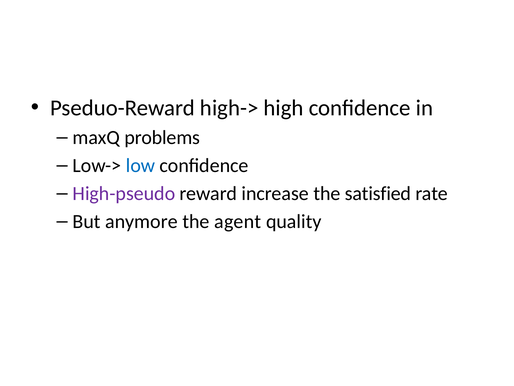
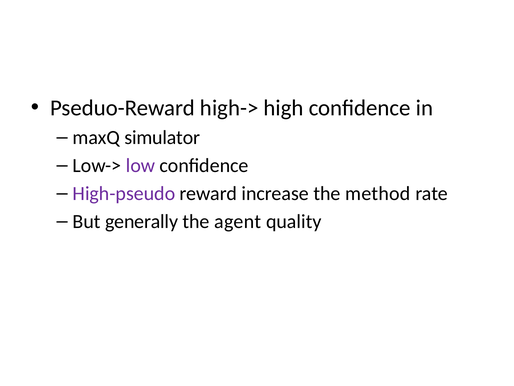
problems: problems -> simulator
low colour: blue -> purple
satisfied: satisfied -> method
anymore: anymore -> generally
